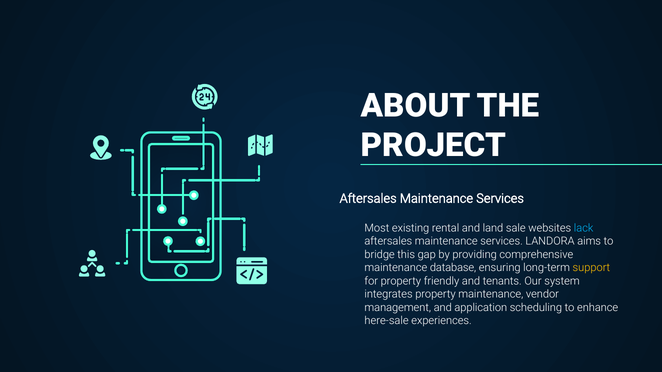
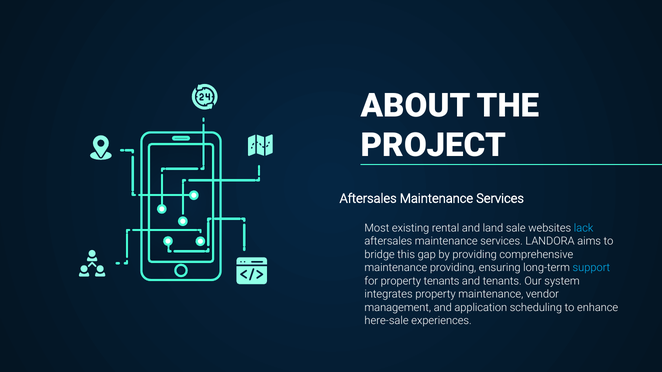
maintenance database: database -> providing
support colour: yellow -> light blue
property friendly: friendly -> tenants
